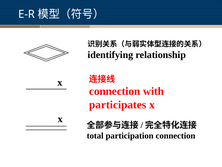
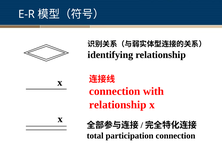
participates at (118, 104): participates -> relationship
